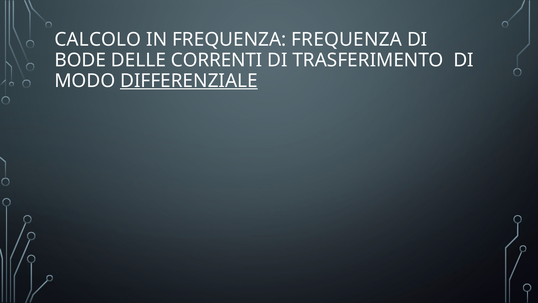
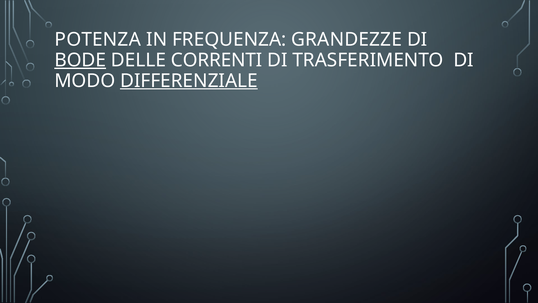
CALCOLO: CALCOLO -> POTENZA
FREQUENZA FREQUENZA: FREQUENZA -> GRANDEZZE
BODE underline: none -> present
